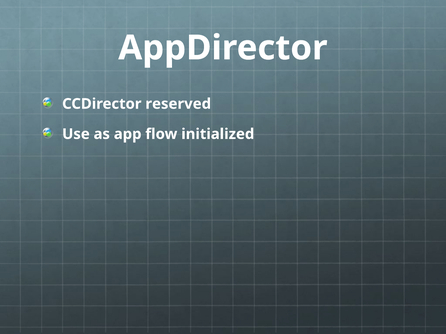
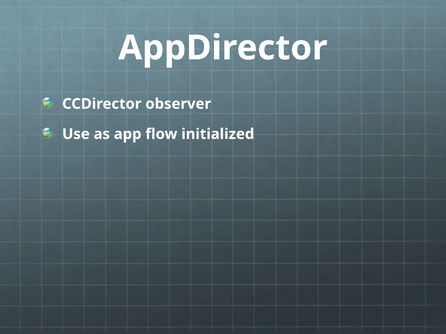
reserved: reserved -> observer
